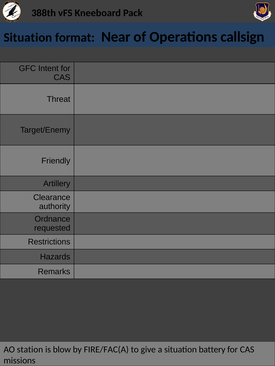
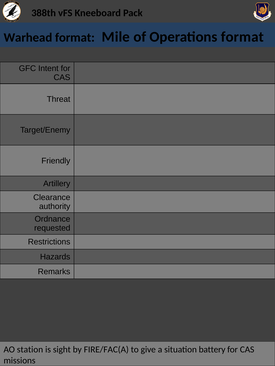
Situation at (28, 38): Situation -> Warhead
Near: Near -> Mile
Operations callsign: callsign -> format
blow: blow -> sight
